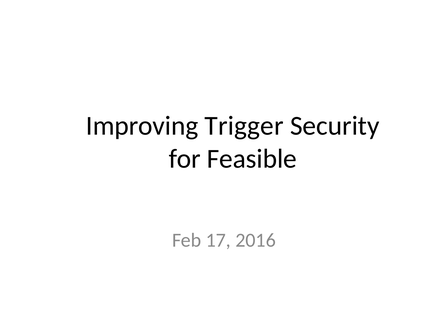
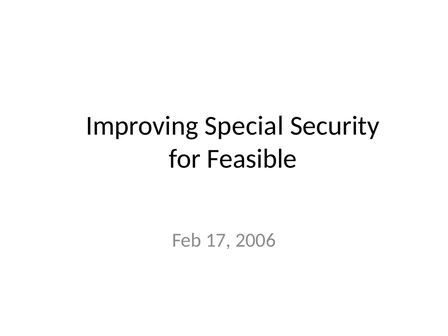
Trigger: Trigger -> Special
2016: 2016 -> 2006
